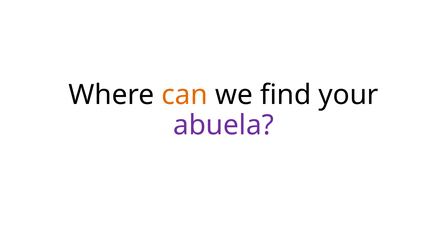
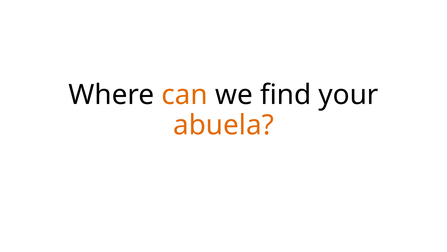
abuela colour: purple -> orange
